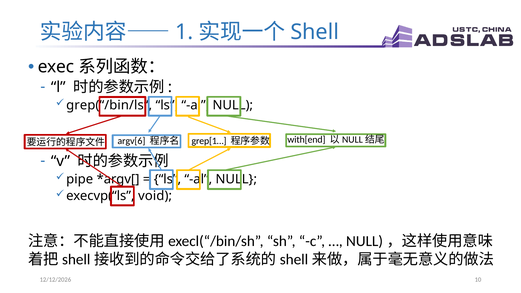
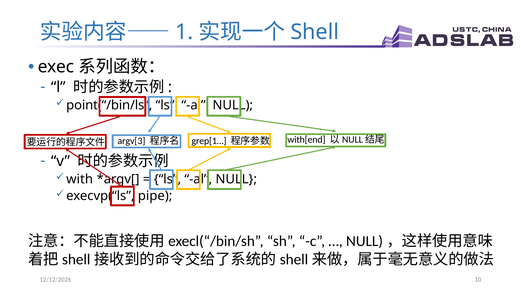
grep(“/bin/ls: grep(“/bin/ls -> point(“/bin/ls
argv[6: argv[6 -> argv[3
pipe: pipe -> with
void: void -> pipe
